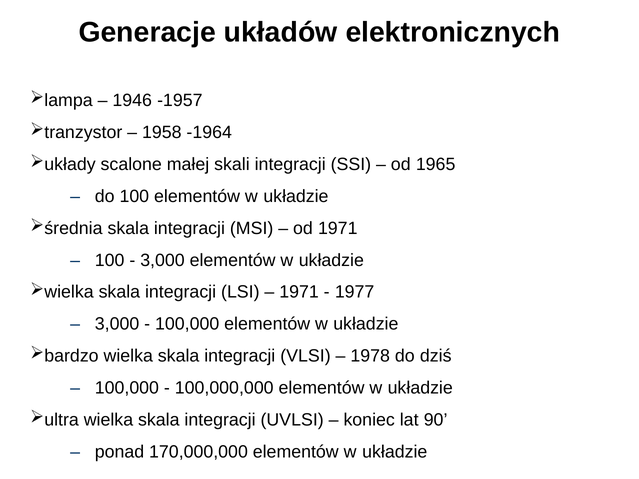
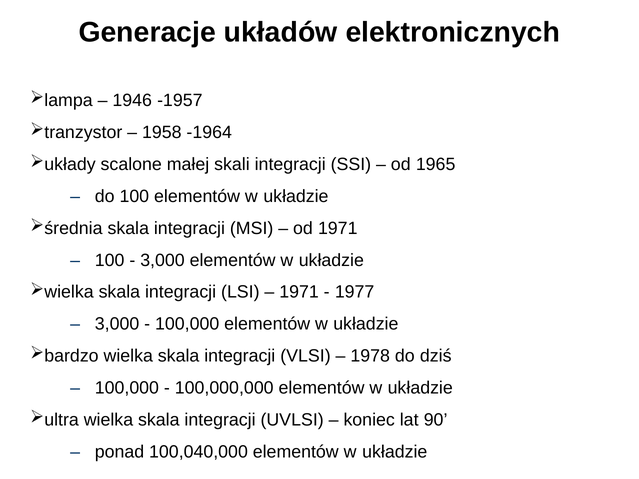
170,000,000: 170,000,000 -> 100,040,000
